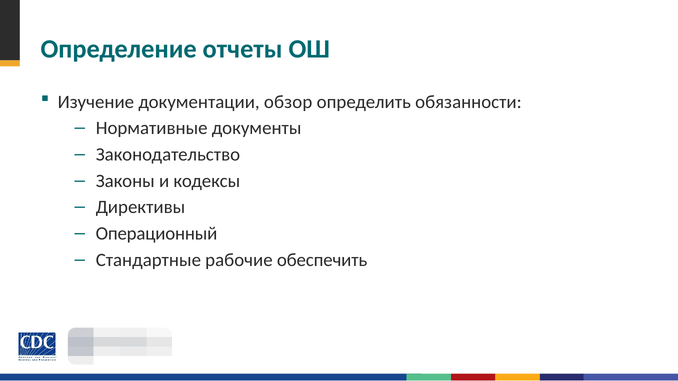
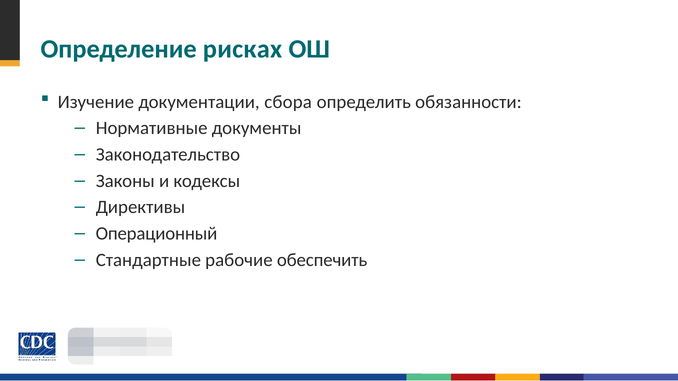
отчеты: отчеты -> рисках
обзор: обзор -> сбора
